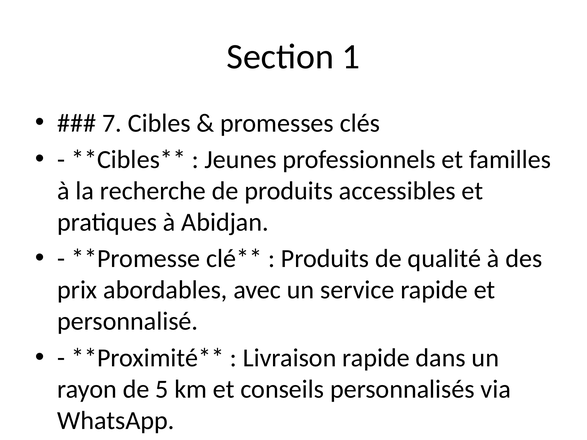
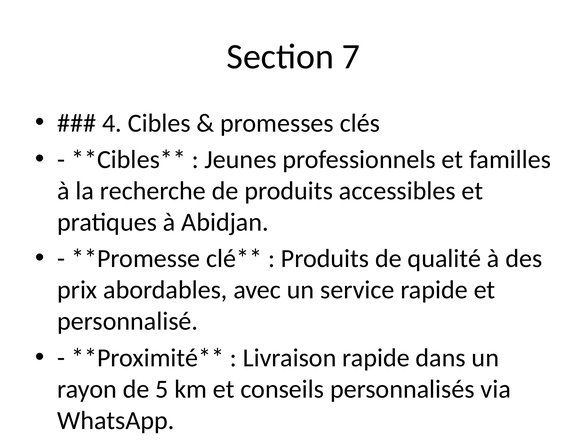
1: 1 -> 7
7: 7 -> 4
